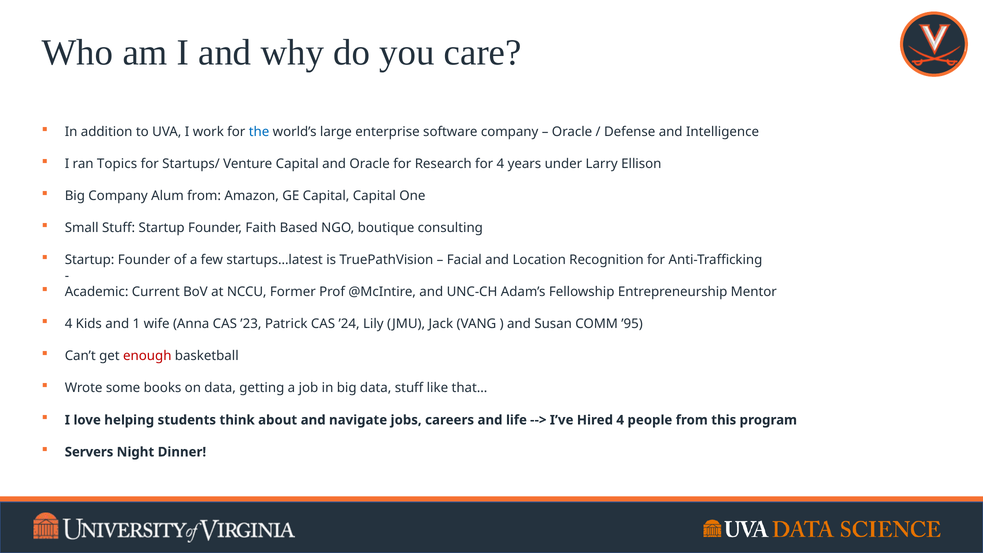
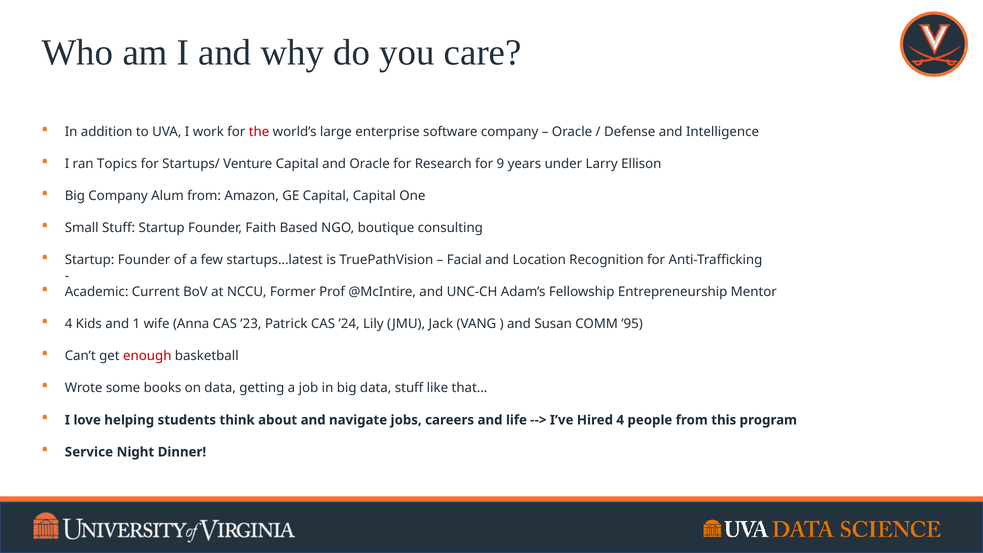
the colour: blue -> red
for 4: 4 -> 9
Servers: Servers -> Service
